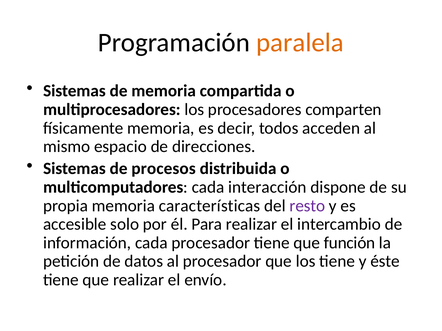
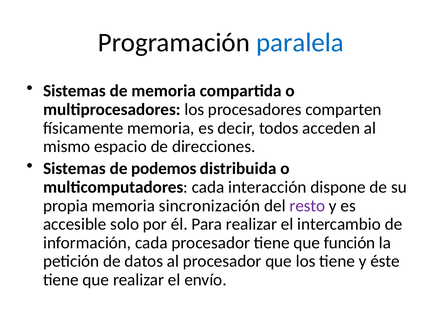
paralela colour: orange -> blue
procesos: procesos -> podemos
características: características -> sincronización
